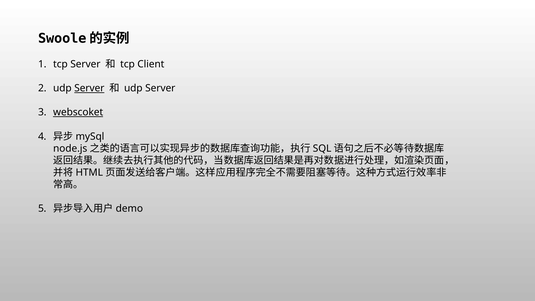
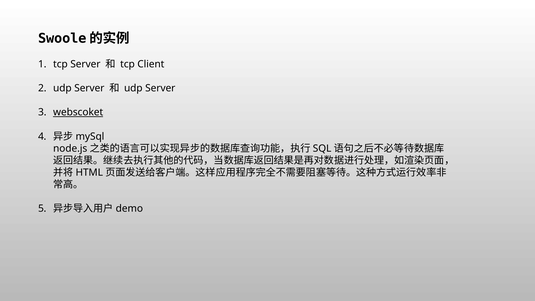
Server at (89, 88) underline: present -> none
